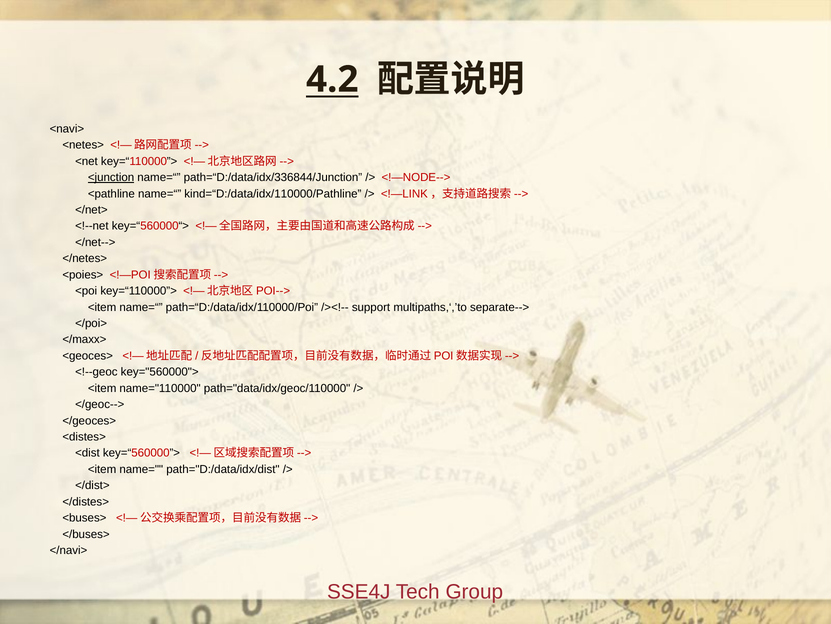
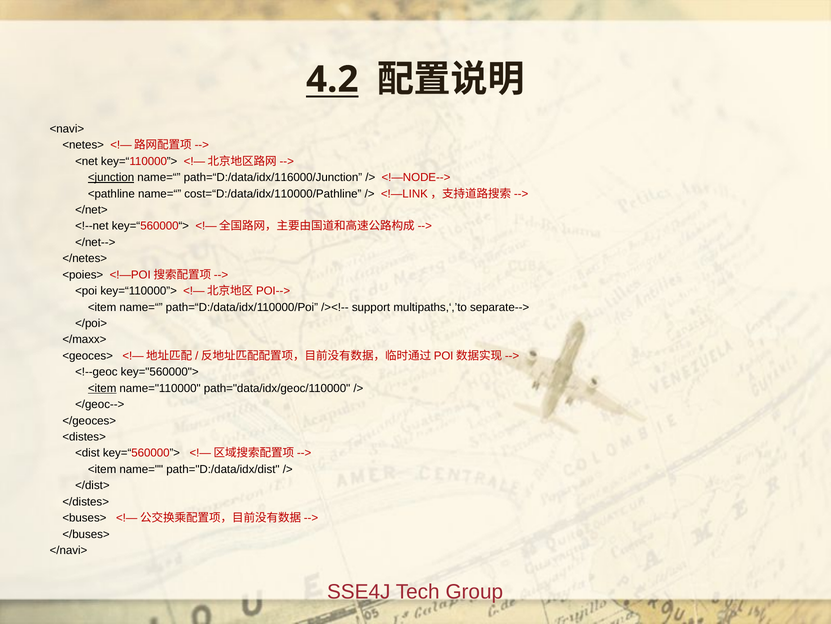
path=“D:/data/idx/336844/Junction: path=“D:/data/idx/336844/Junction -> path=“D:/data/idx/116000/Junction
kind=“D:/data/idx/110000/Pathline: kind=“D:/data/idx/110000/Pathline -> cost=“D:/data/idx/110000/Pathline
<item at (102, 388) underline: none -> present
